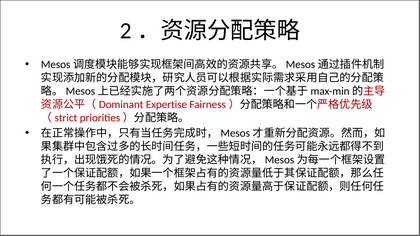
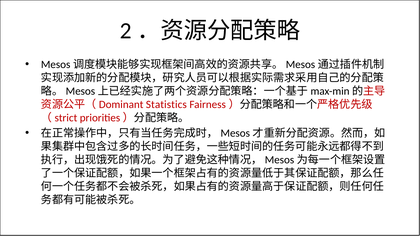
Expertise: Expertise -> Statistics
